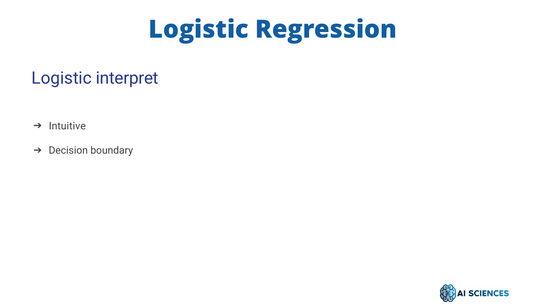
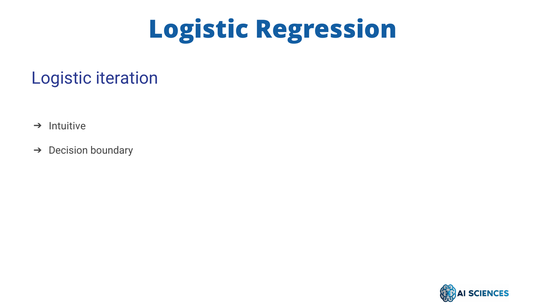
interpret: interpret -> iteration
